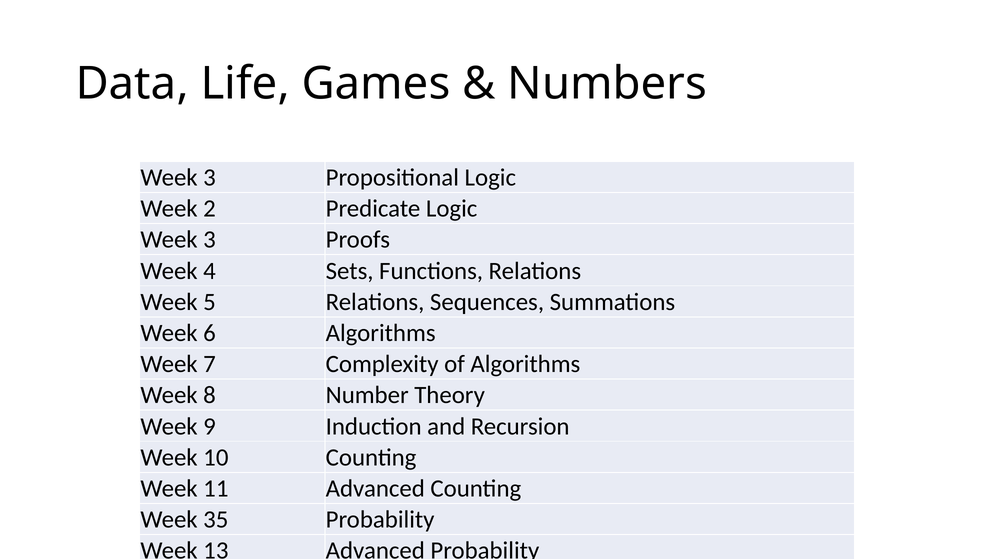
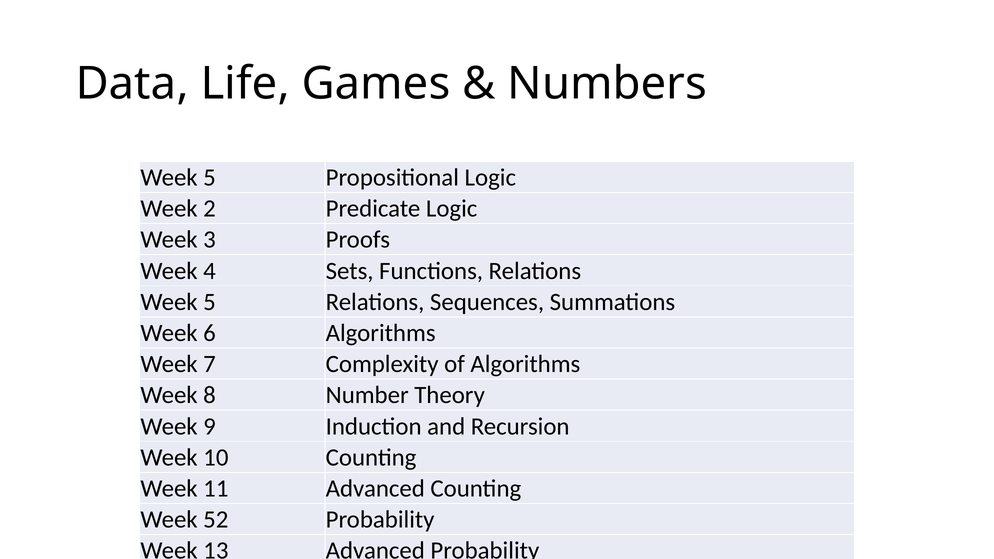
3 at (210, 178): 3 -> 5
35: 35 -> 52
